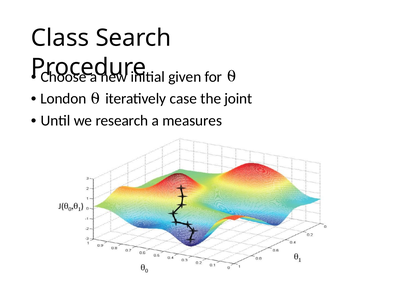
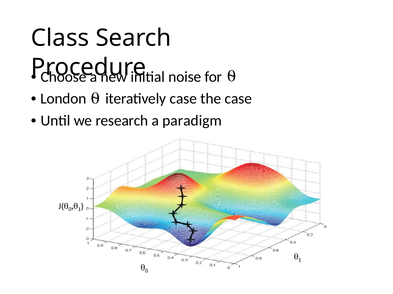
given: given -> noise
the joint: joint -> case
measures: measures -> paradigm
